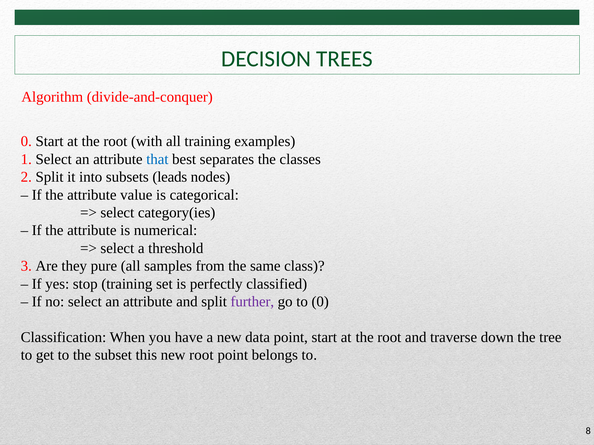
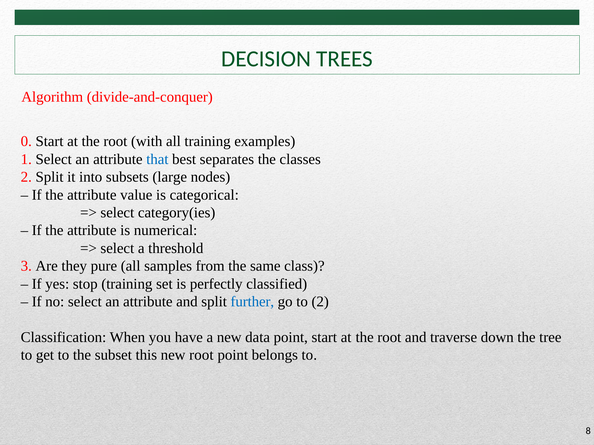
leads: leads -> large
further colour: purple -> blue
to 0: 0 -> 2
